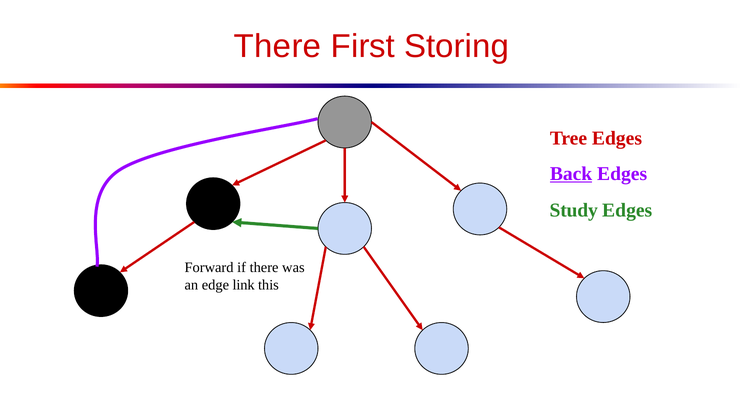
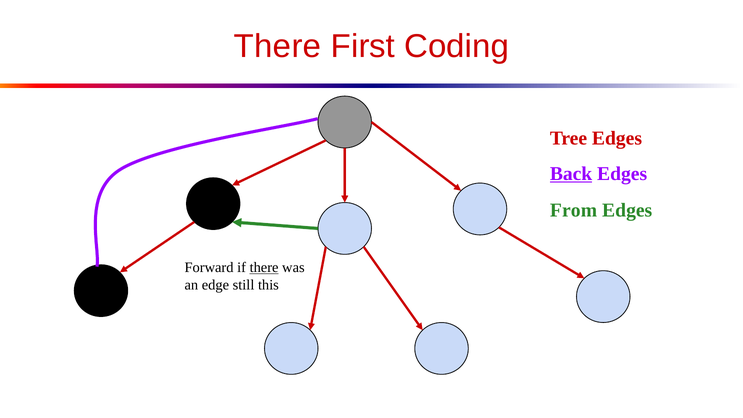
Storing: Storing -> Coding
Study: Study -> From
there at (264, 268) underline: none -> present
link: link -> still
